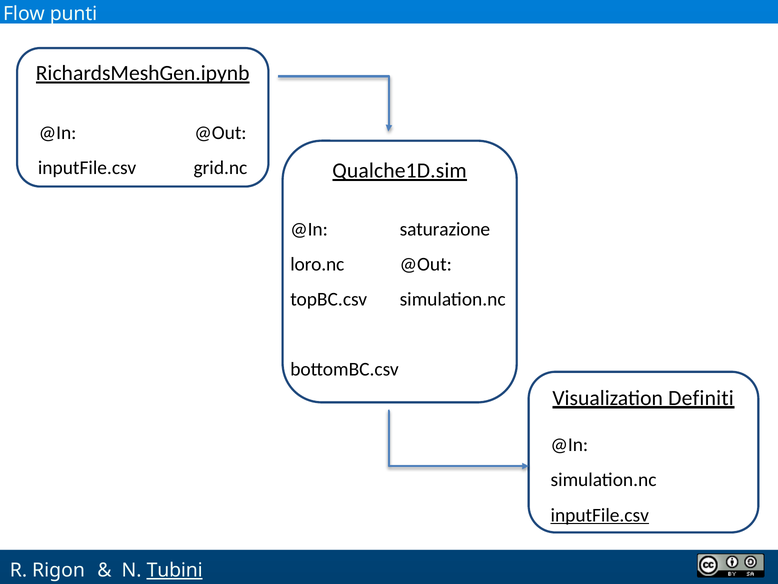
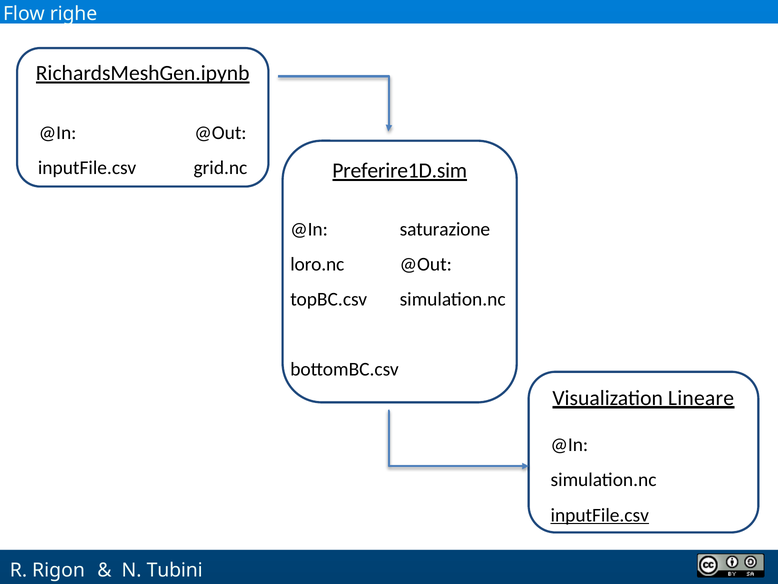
punti: punti -> righe
Qualche1D.sim: Qualche1D.sim -> Preferire1D.sim
Definiti: Definiti -> Lineare
Tubini underline: present -> none
